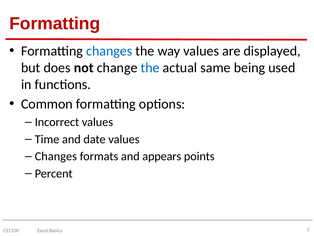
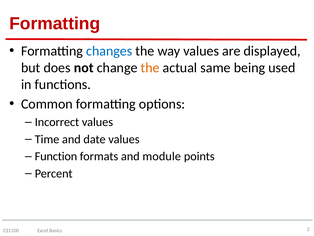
the at (150, 68) colour: blue -> orange
Changes at (56, 156): Changes -> Function
appears: appears -> module
